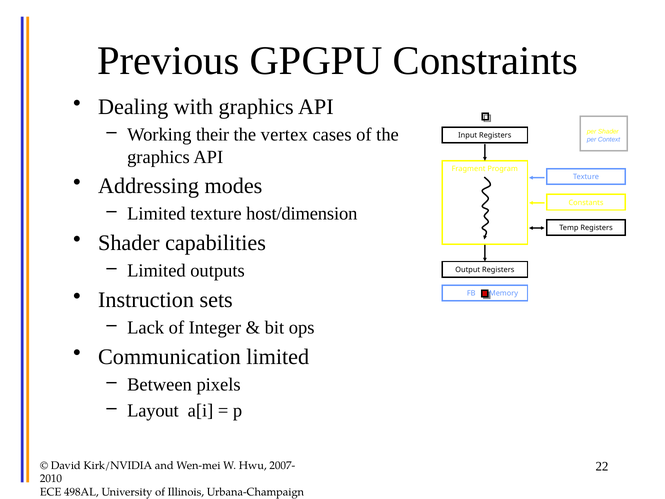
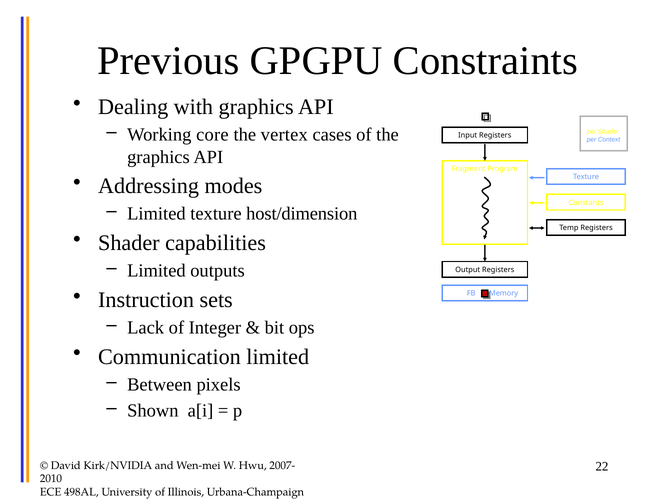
their: their -> core
Layout: Layout -> Shown
